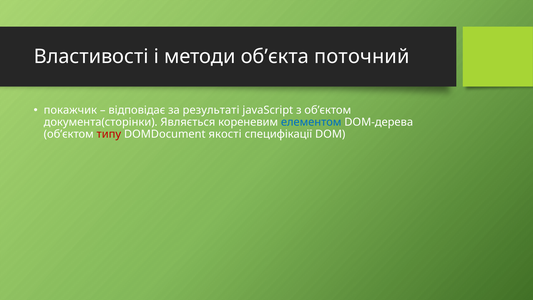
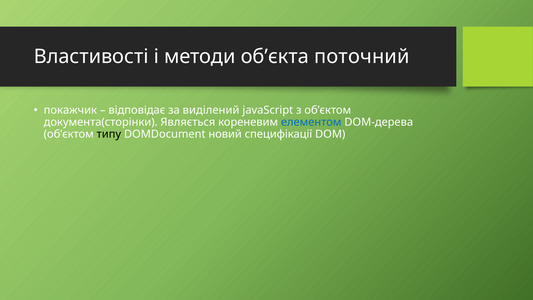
результаті: результаті -> виділений
типу colour: red -> black
якості: якості -> новий
